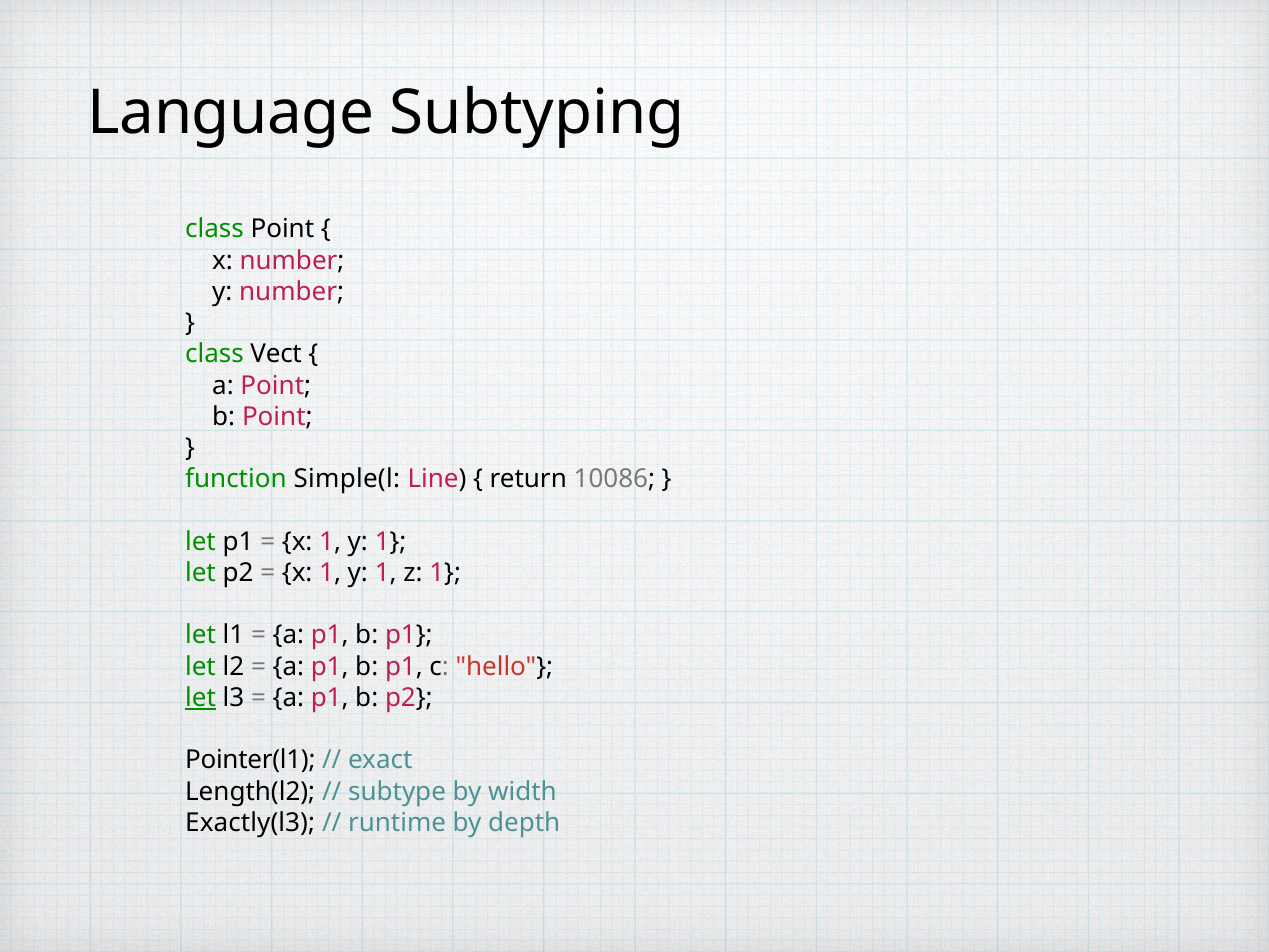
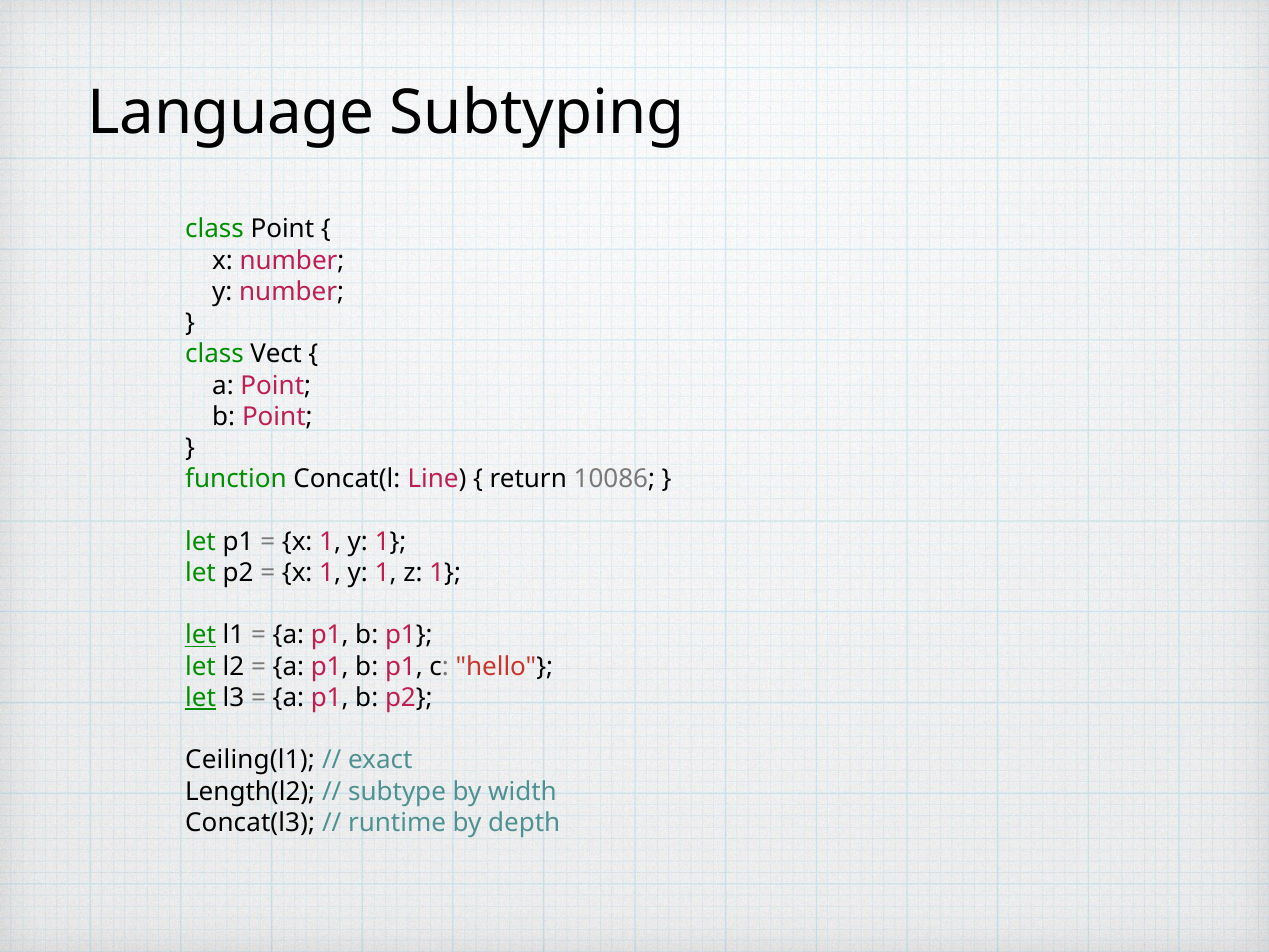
Simple(l: Simple(l -> Concat(l
let at (201, 635) underline: none -> present
Pointer(l1: Pointer(l1 -> Ceiling(l1
Exactly(l3: Exactly(l3 -> Concat(l3
